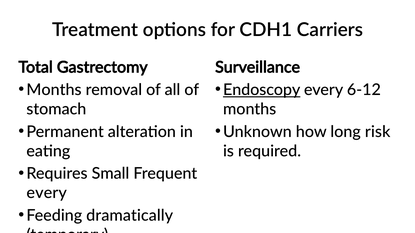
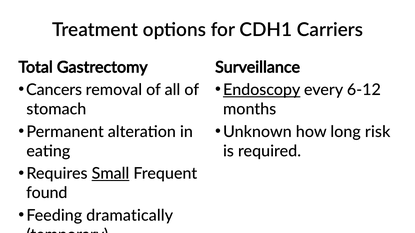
Months at (54, 90): Months -> Cancers
Small underline: none -> present
every at (47, 193): every -> found
